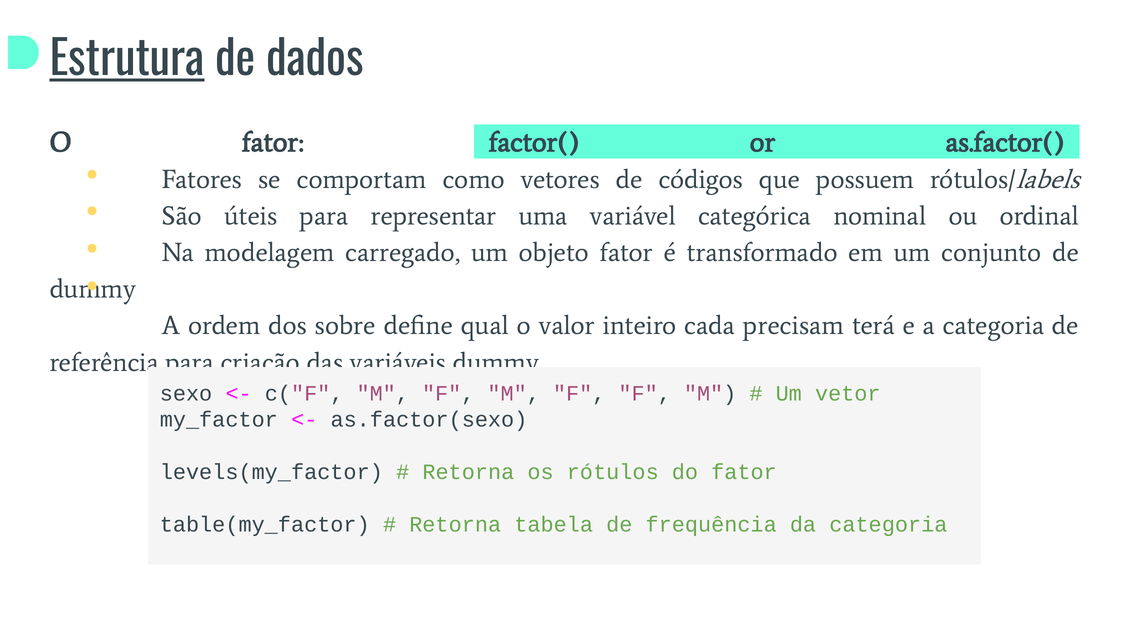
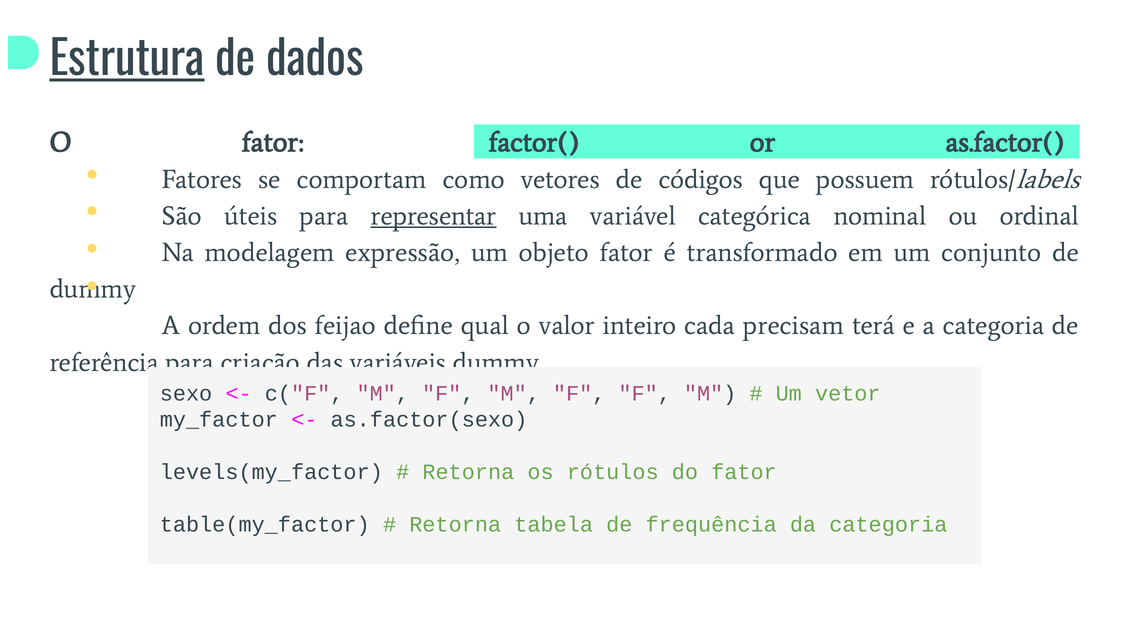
representar underline: none -> present
carregado: carregado -> expressão
sobre: sobre -> feijao
